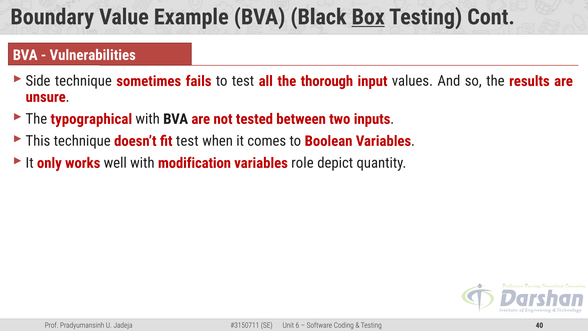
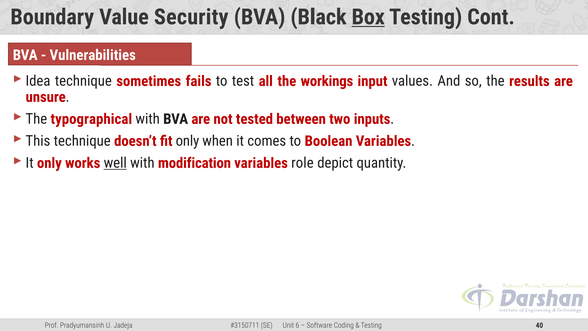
Example: Example -> Security
Side: Side -> Idea
thorough: thorough -> workings
fit test: test -> only
well underline: none -> present
